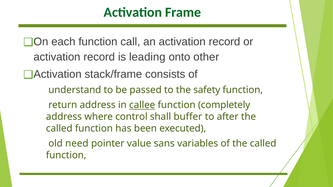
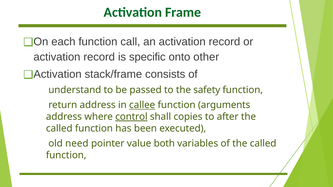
leading: leading -> specific
completely: completely -> arguments
control underline: none -> present
buffer: buffer -> copies
sans: sans -> both
